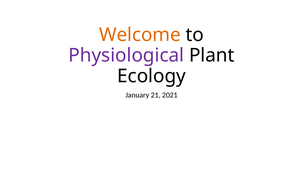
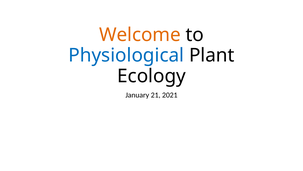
Physiological colour: purple -> blue
